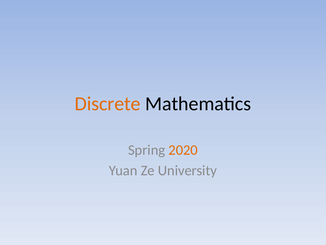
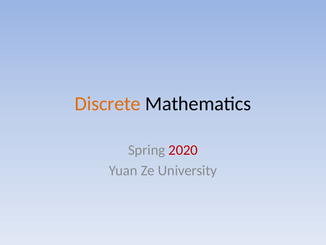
2020 colour: orange -> red
